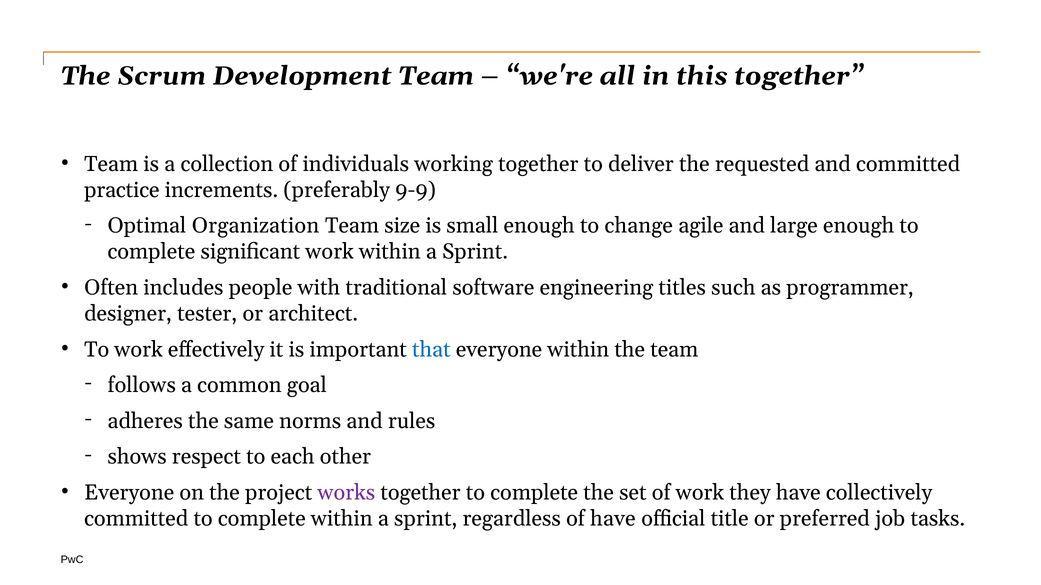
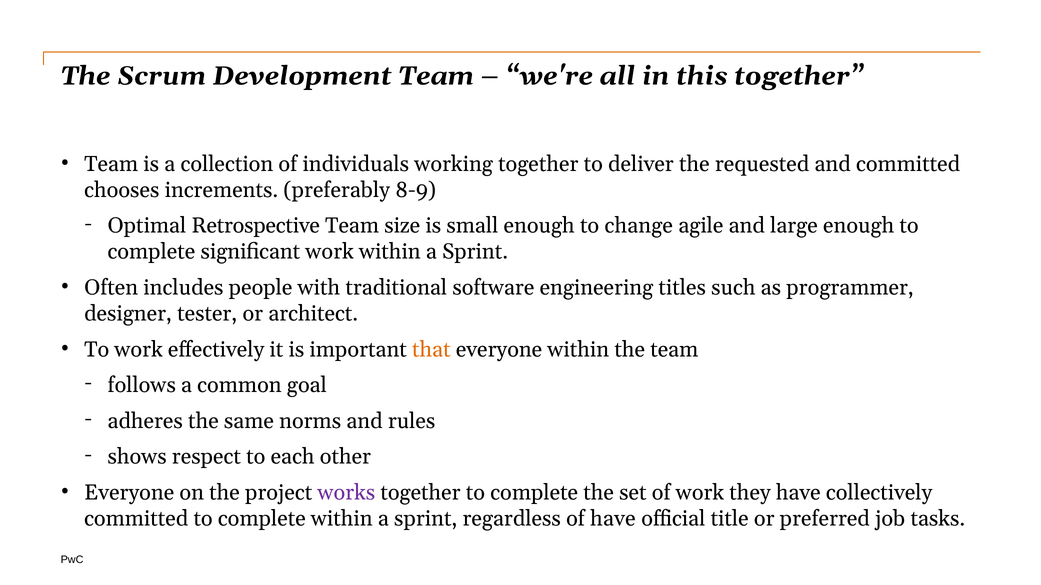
practice: practice -> chooses
9-9: 9-9 -> 8-9
Organization: Organization -> Retrospective
that colour: blue -> orange
